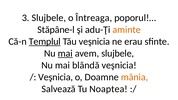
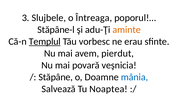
Tău veşnicia: veşnicia -> vorbesc
mai at (65, 53) underline: present -> none
avem slujbele: slujbele -> pierdut
blândă: blândă -> povară
Veşnicia at (56, 77): Veşnicia -> Stăpâne
mânia colour: orange -> blue
